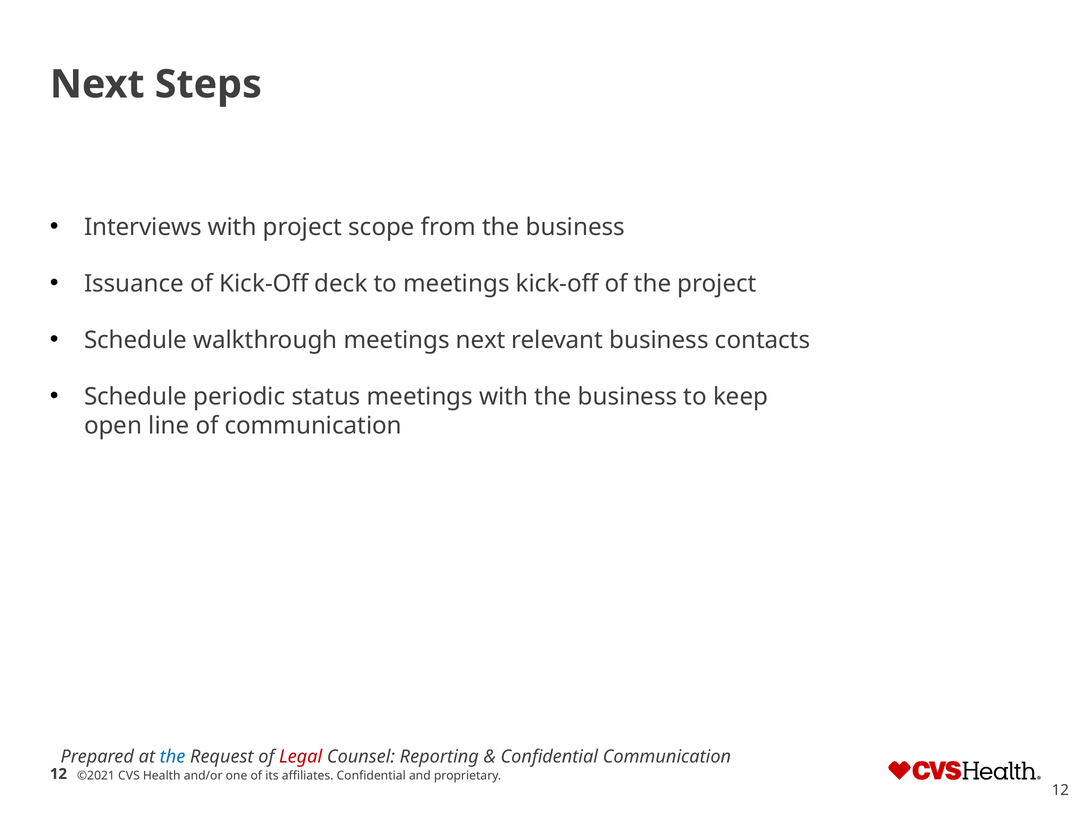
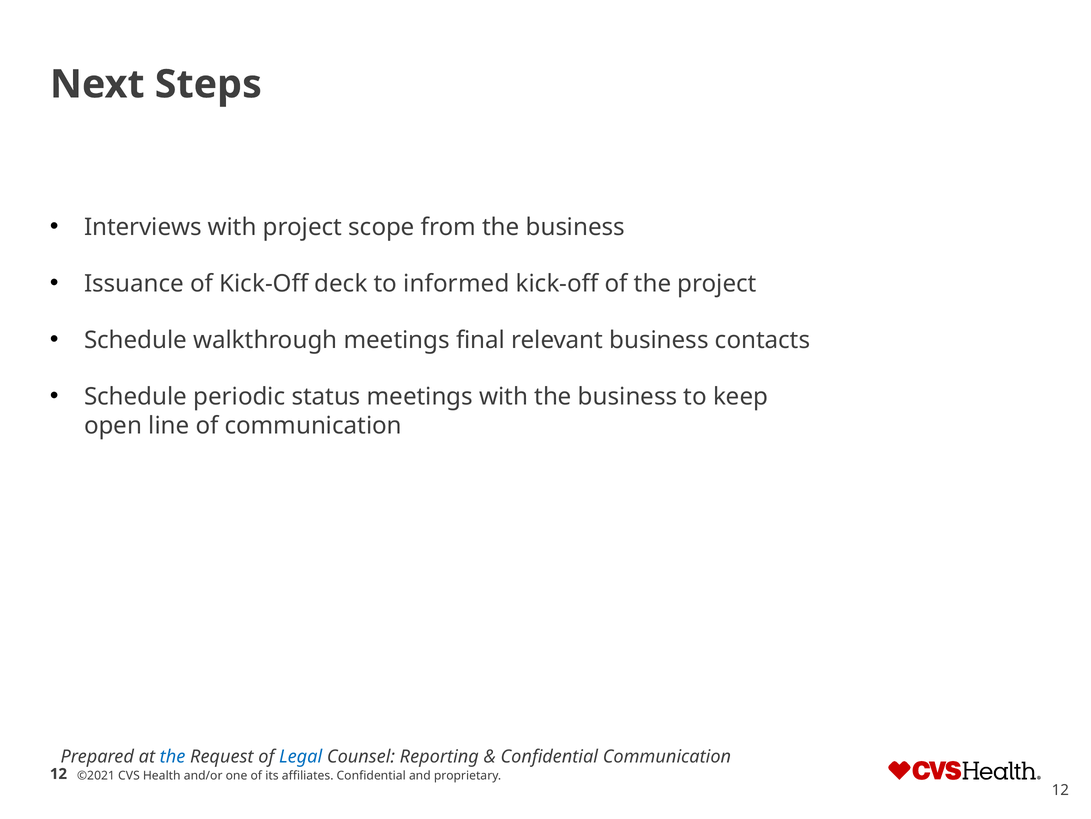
to meetings: meetings -> informed
meetings next: next -> final
Legal colour: red -> blue
